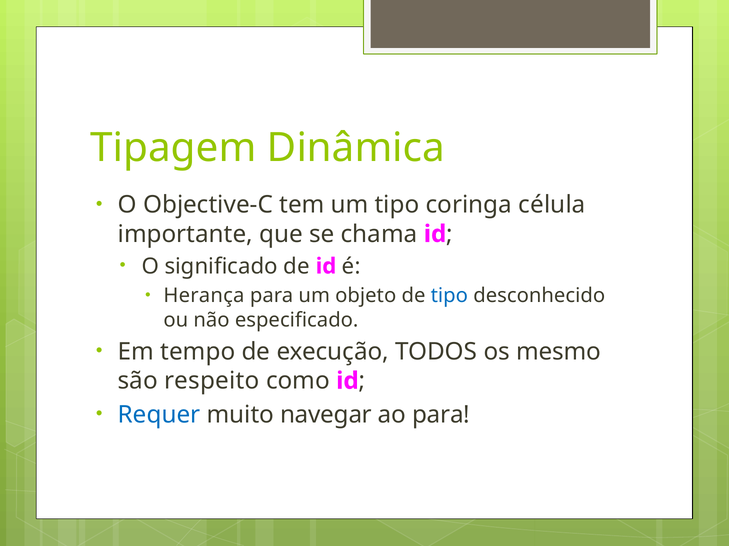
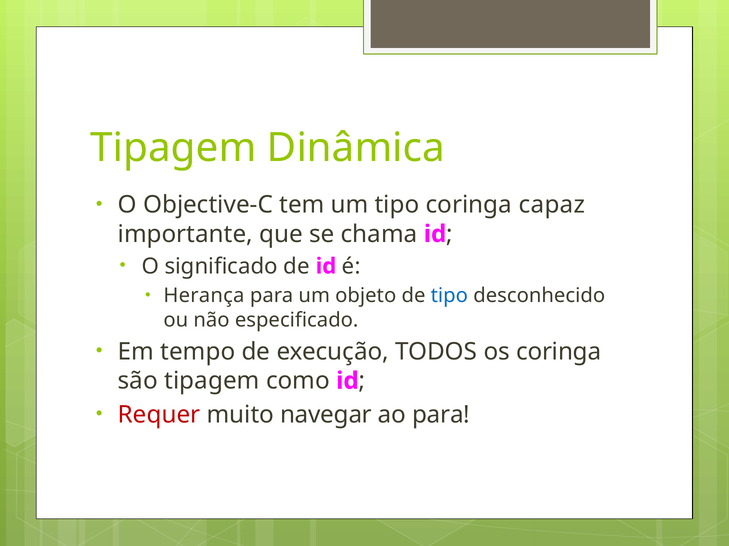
célula: célula -> capaz
os mesmo: mesmo -> coringa
são respeito: respeito -> tipagem
Requer colour: blue -> red
